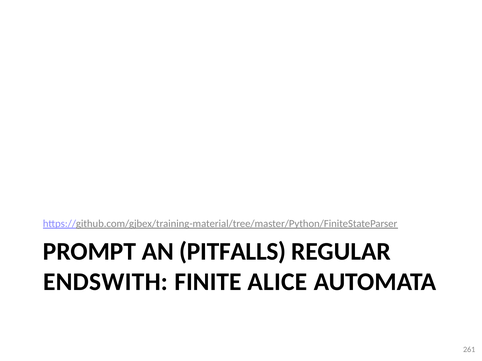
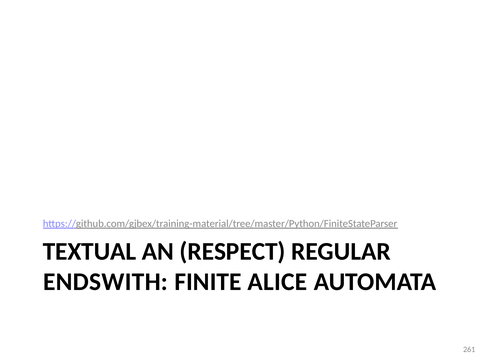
PROMPT: PROMPT -> TEXTUAL
PITFALLS: PITFALLS -> RESPECT
